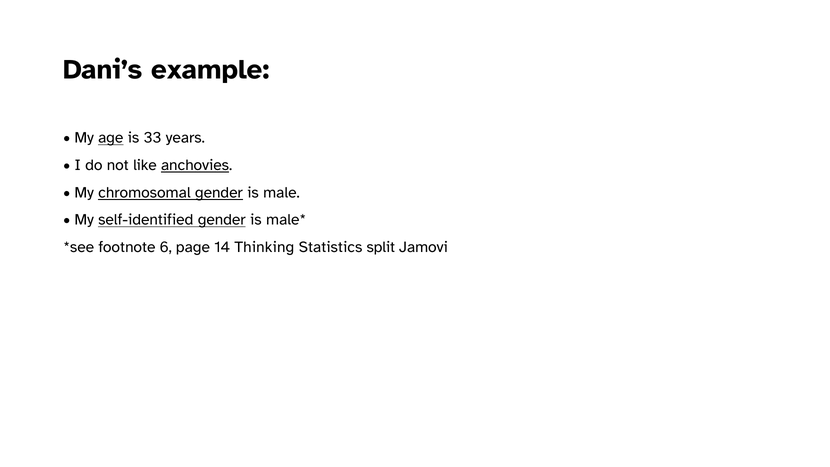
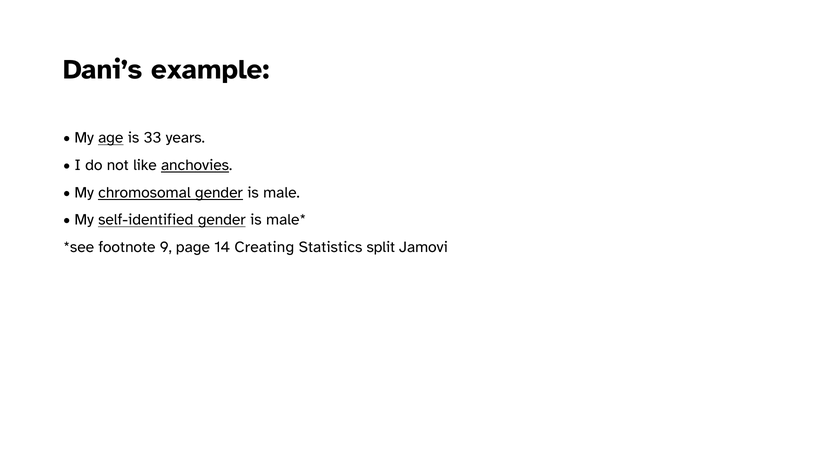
6: 6 -> 9
Thinking: Thinking -> Creating
